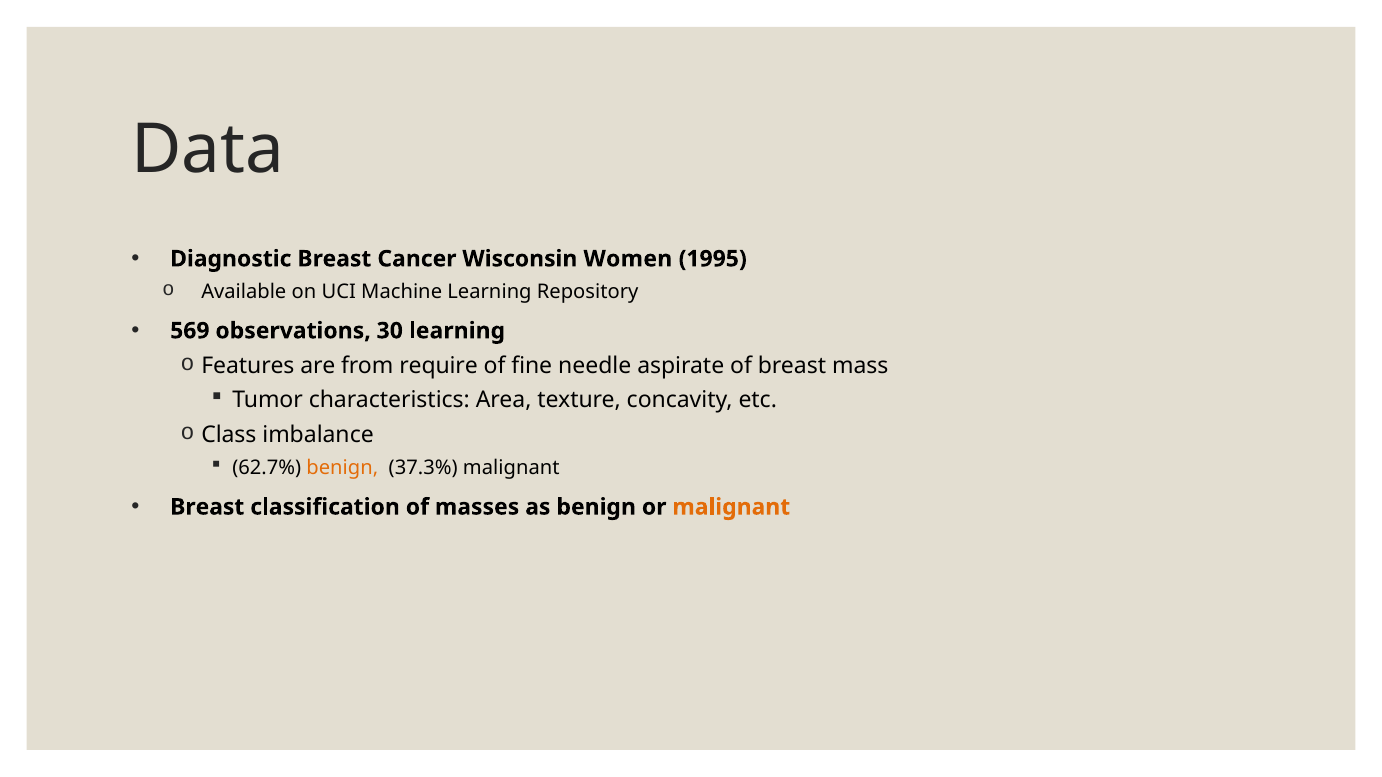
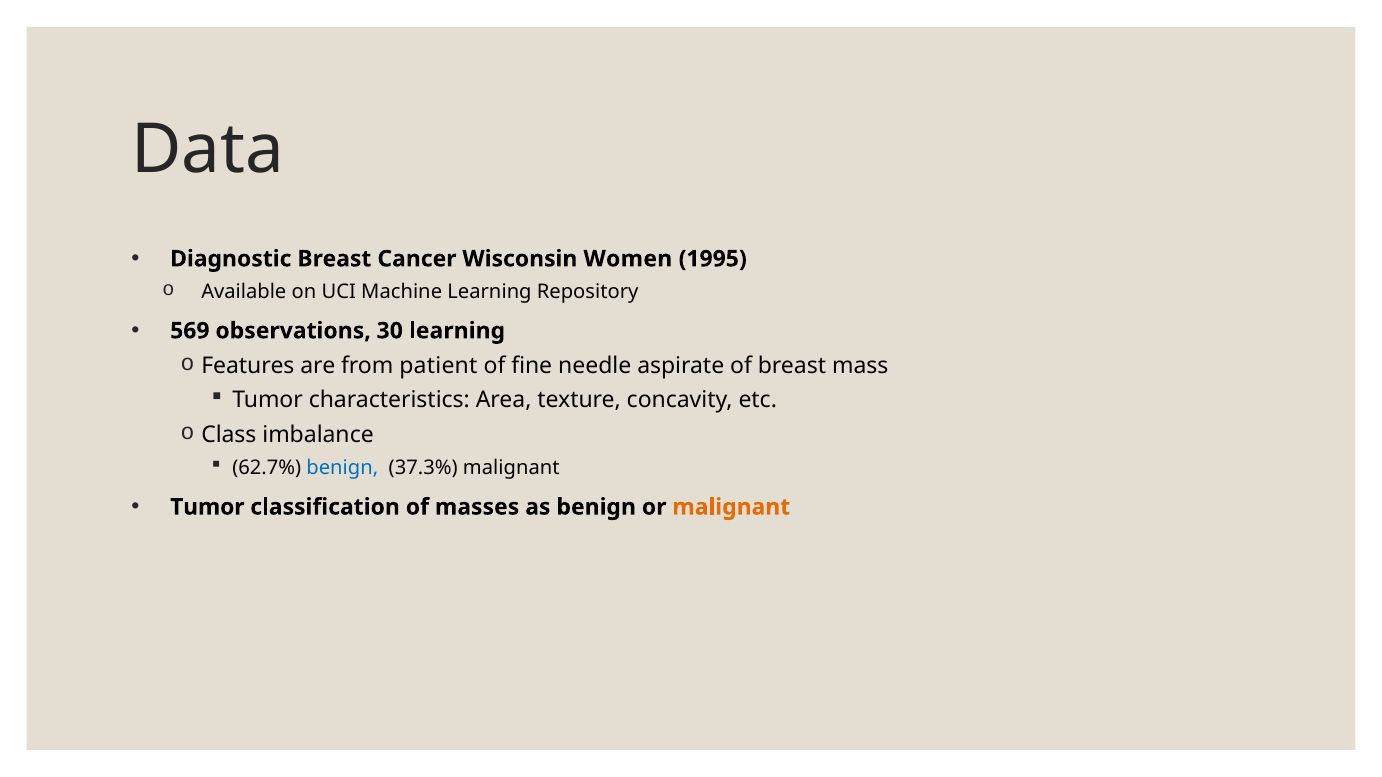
require: require -> patient
benign at (342, 468) colour: orange -> blue
Breast at (207, 507): Breast -> Tumor
